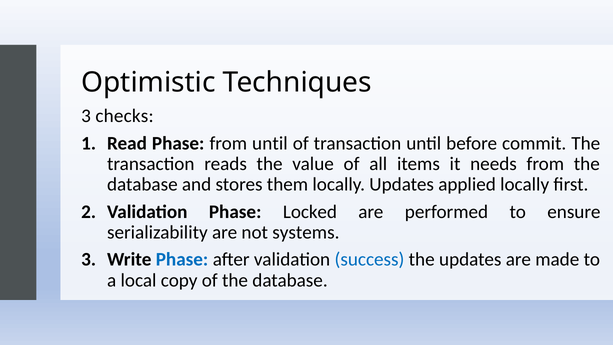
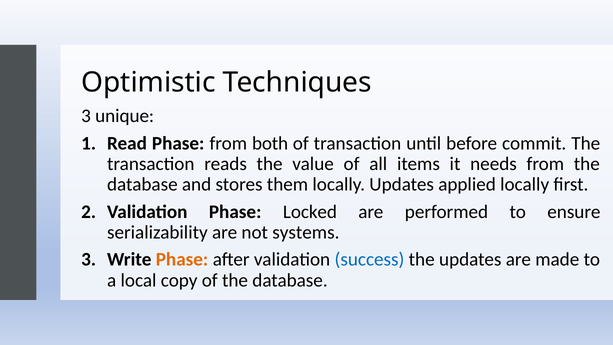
checks: checks -> unique
from until: until -> both
Phase at (182, 259) colour: blue -> orange
